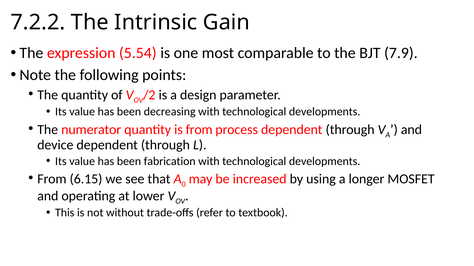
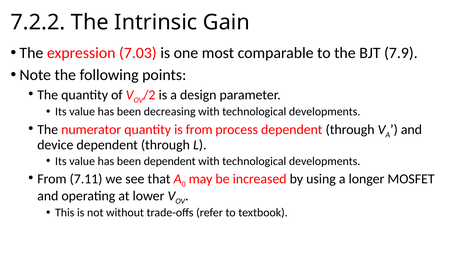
5.54: 5.54 -> 7.03
been fabrication: fabrication -> dependent
6.15: 6.15 -> 7.11
